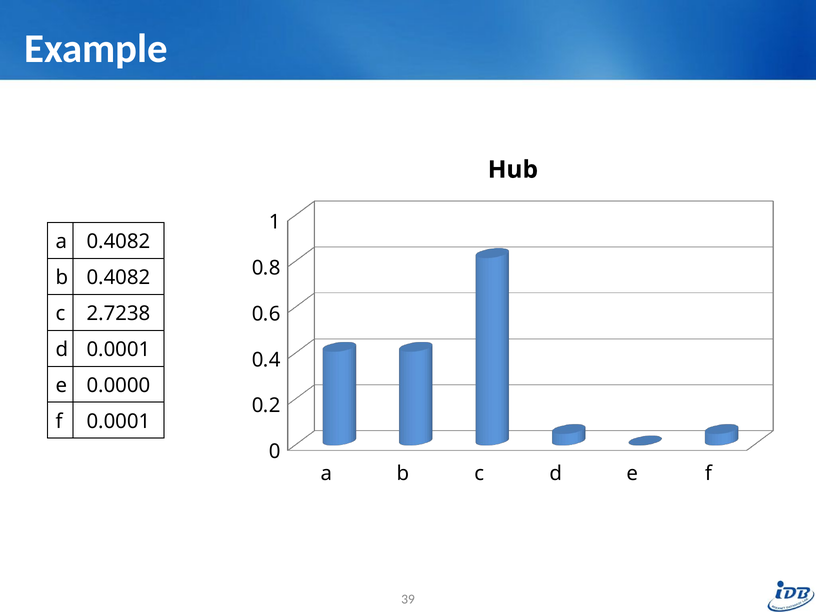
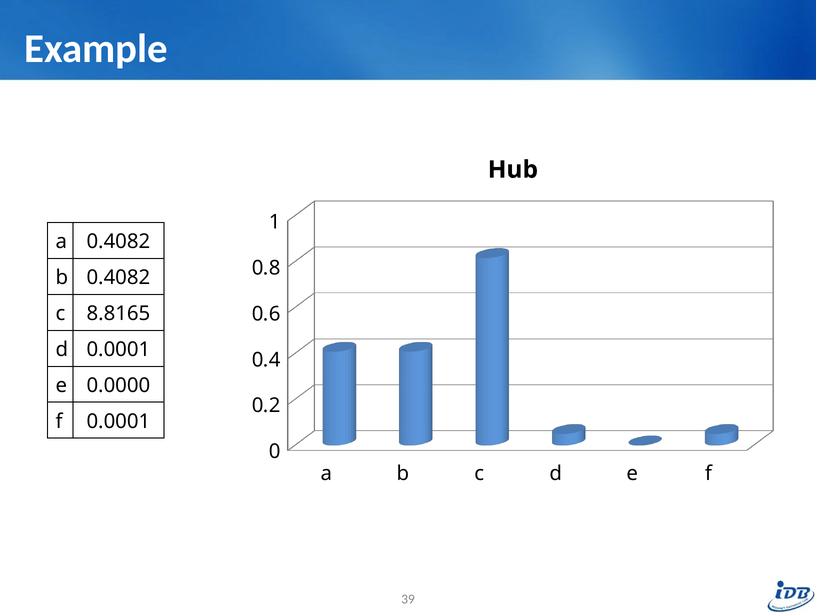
2.7238: 2.7238 -> 8.8165
